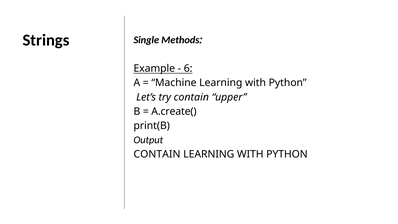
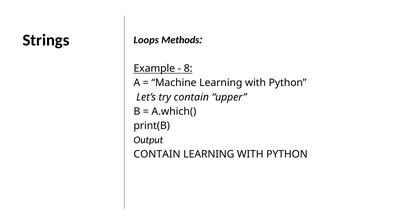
Single: Single -> Loops
6: 6 -> 8
A.create(: A.create( -> A.which(
